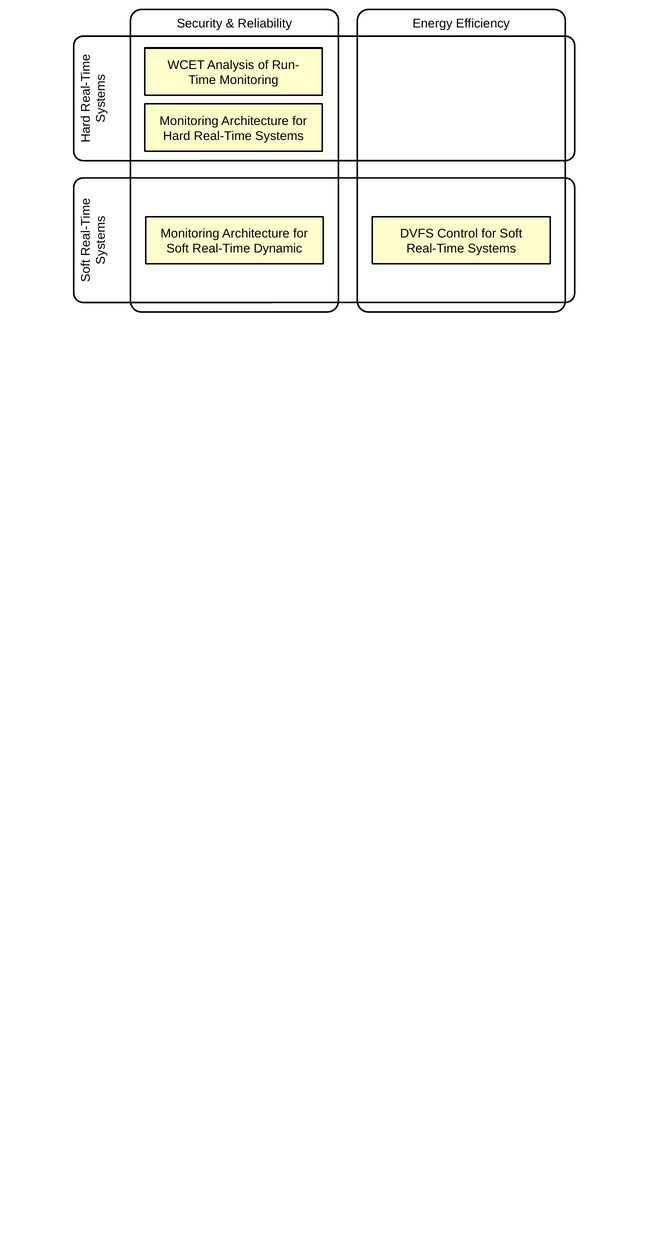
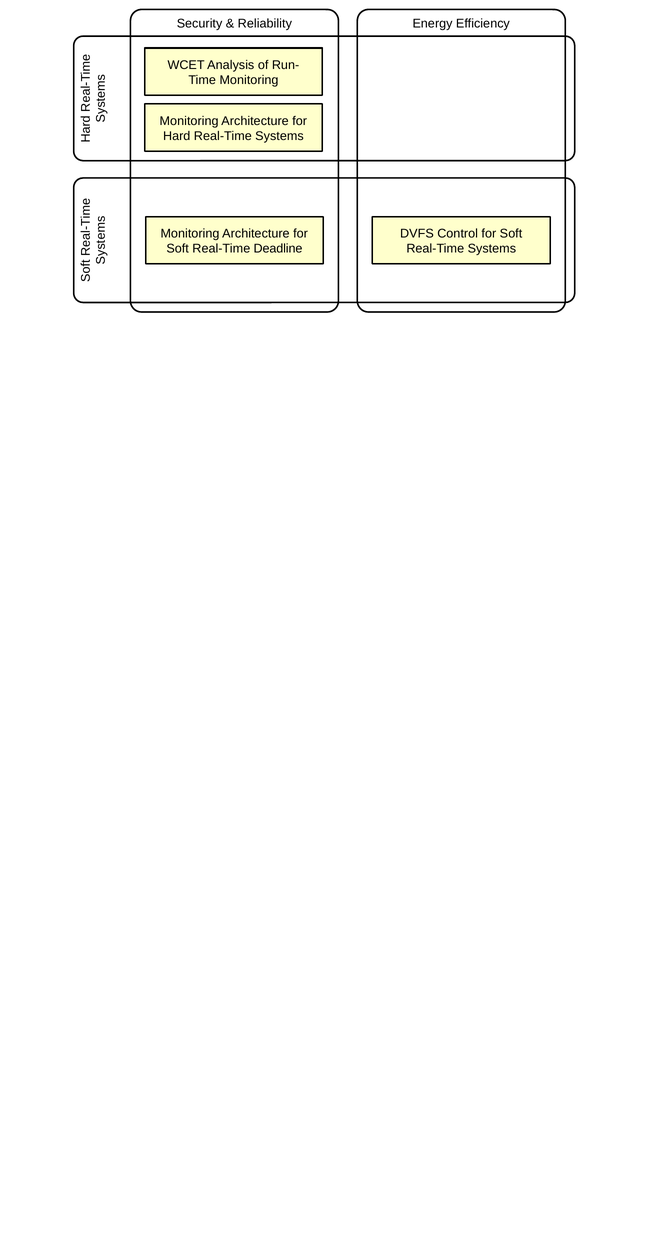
Dynamic: Dynamic -> Deadline
